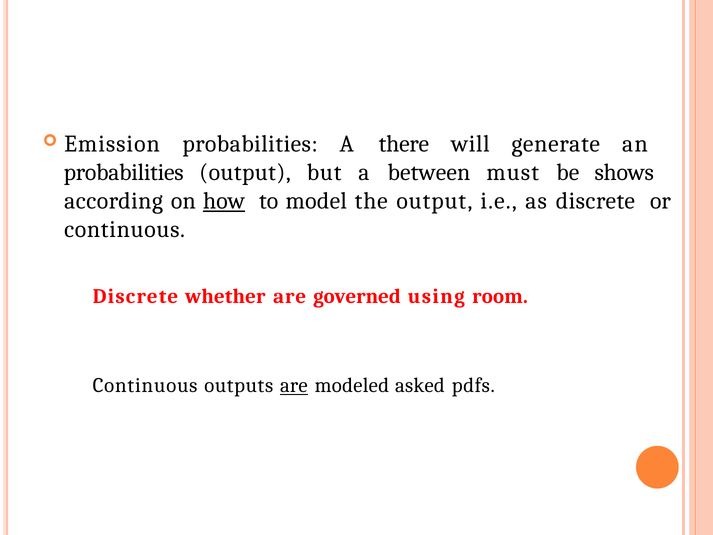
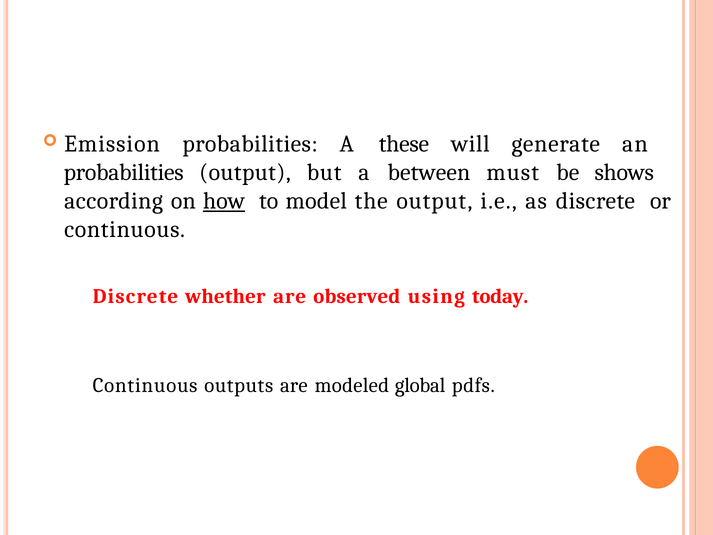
there: there -> these
governed: governed -> observed
room: room -> today
are at (294, 385) underline: present -> none
asked: asked -> global
